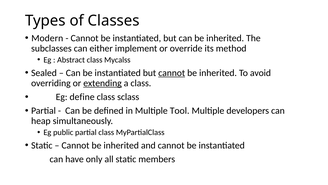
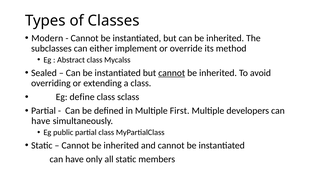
extending underline: present -> none
Tool: Tool -> First
heap at (41, 121): heap -> have
